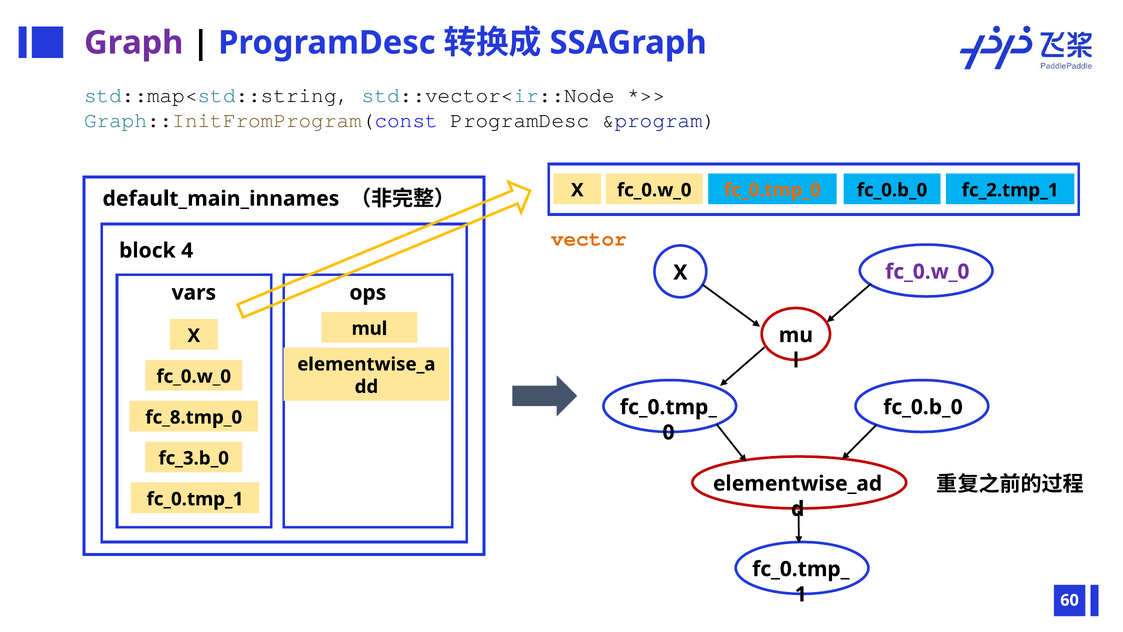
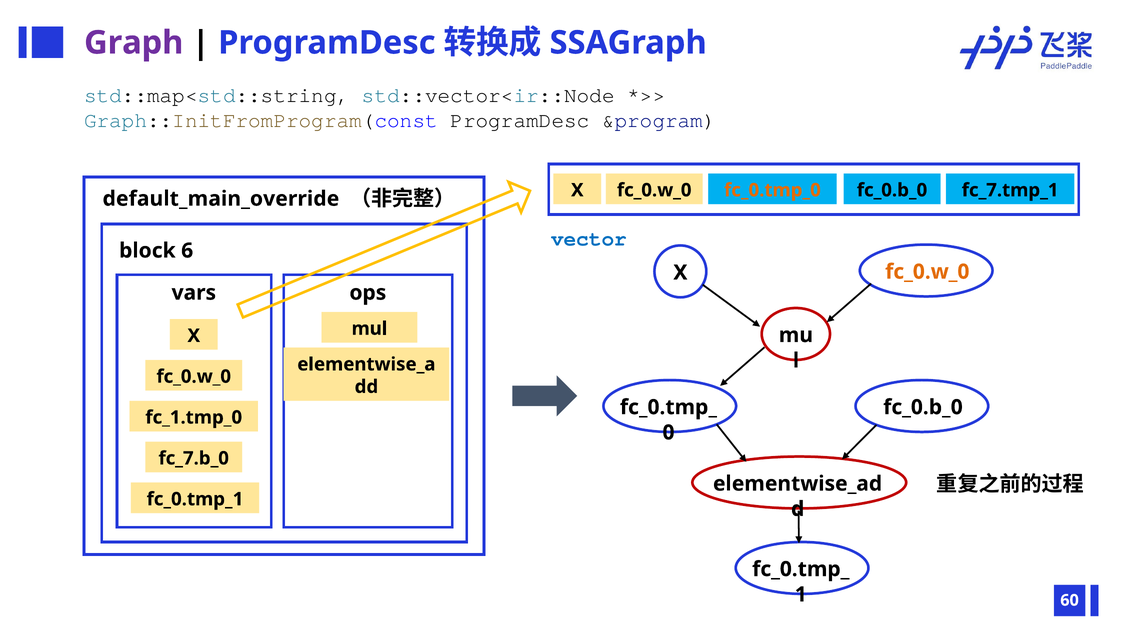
fc_2.tmp_1: fc_2.tmp_1 -> fc_7.tmp_1
default_main_innames: default_main_innames -> default_main_override
vector colour: orange -> blue
4: 4 -> 6
fc_0.w_0 at (927, 272) colour: purple -> orange
fc_8.tmp_0: fc_8.tmp_0 -> fc_1.tmp_0
fc_3.b_0: fc_3.b_0 -> fc_7.b_0
